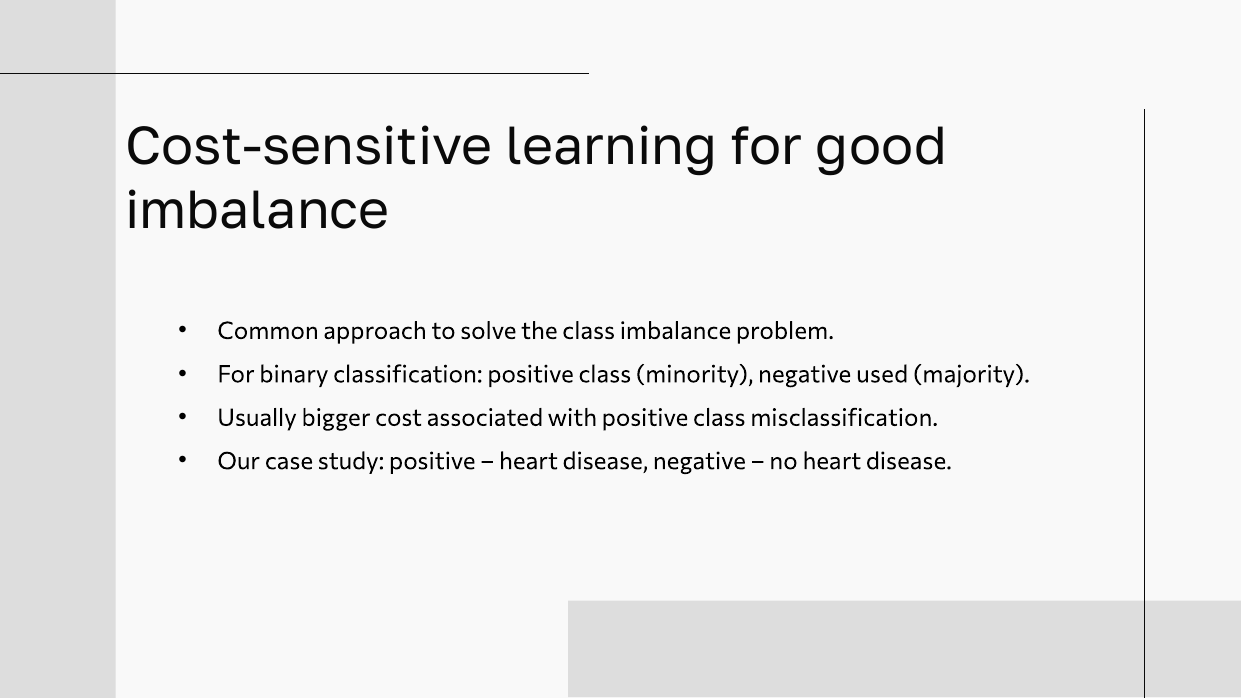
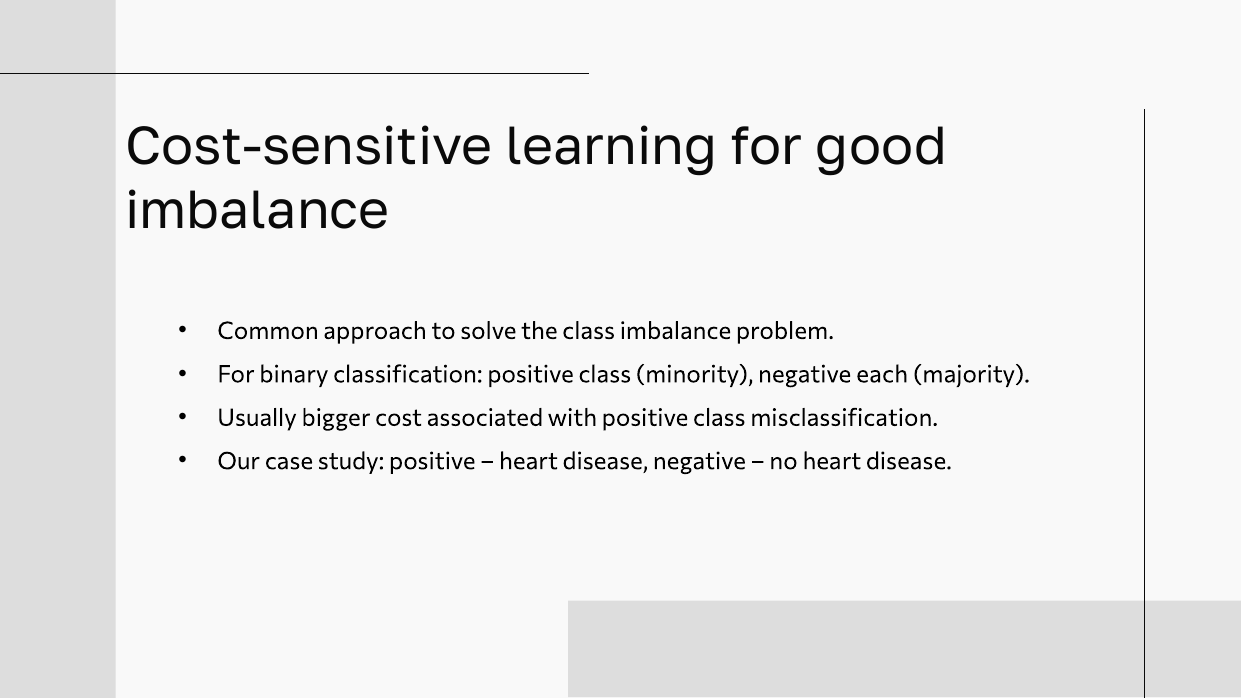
used: used -> each
